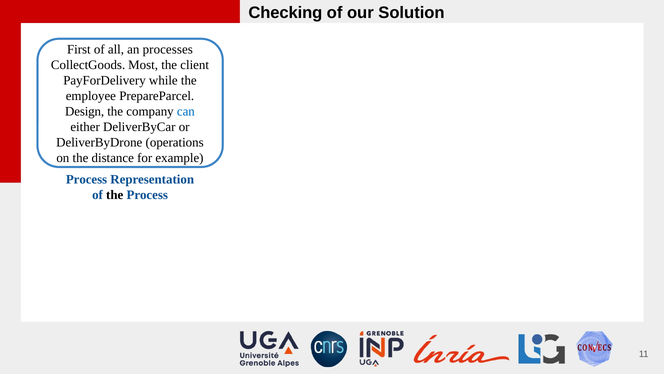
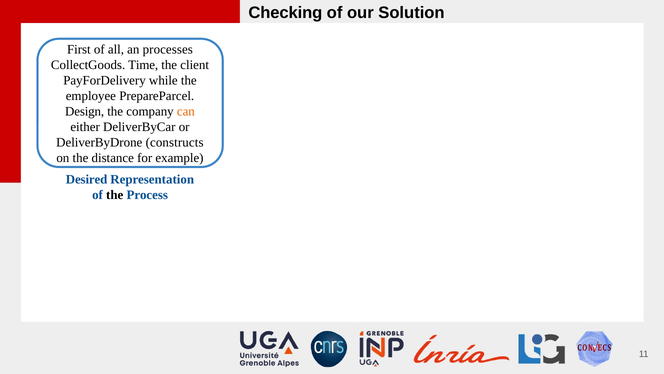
Most: Most -> Time
can colour: blue -> orange
operations: operations -> constructs
Process at (87, 179): Process -> Desired
